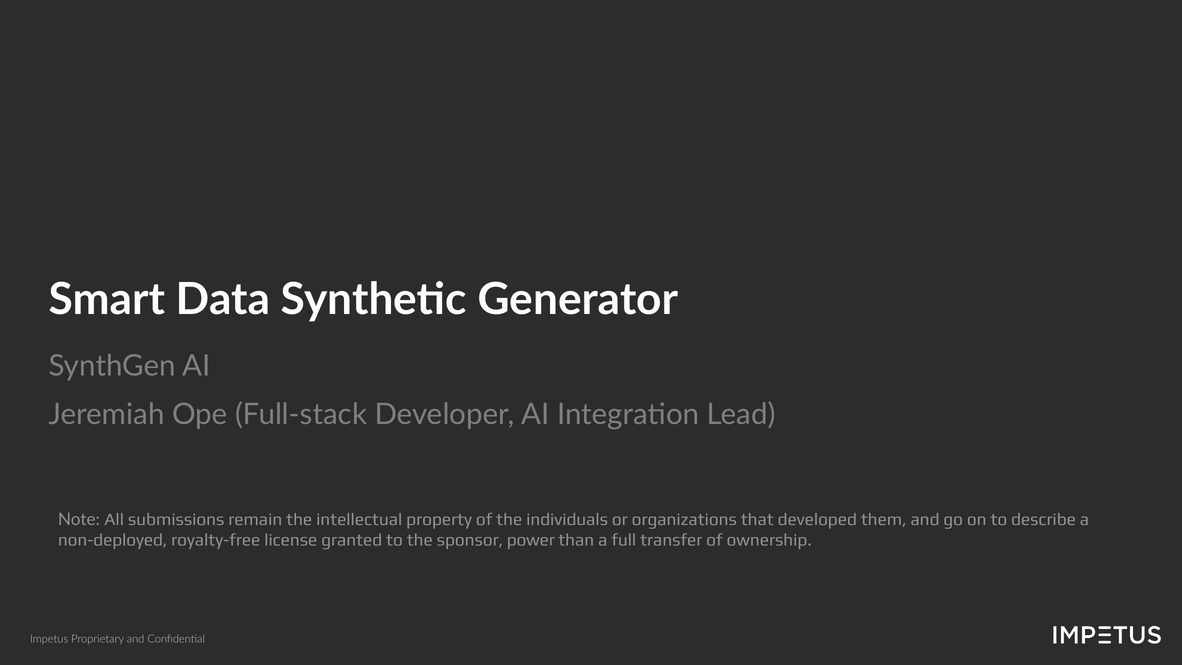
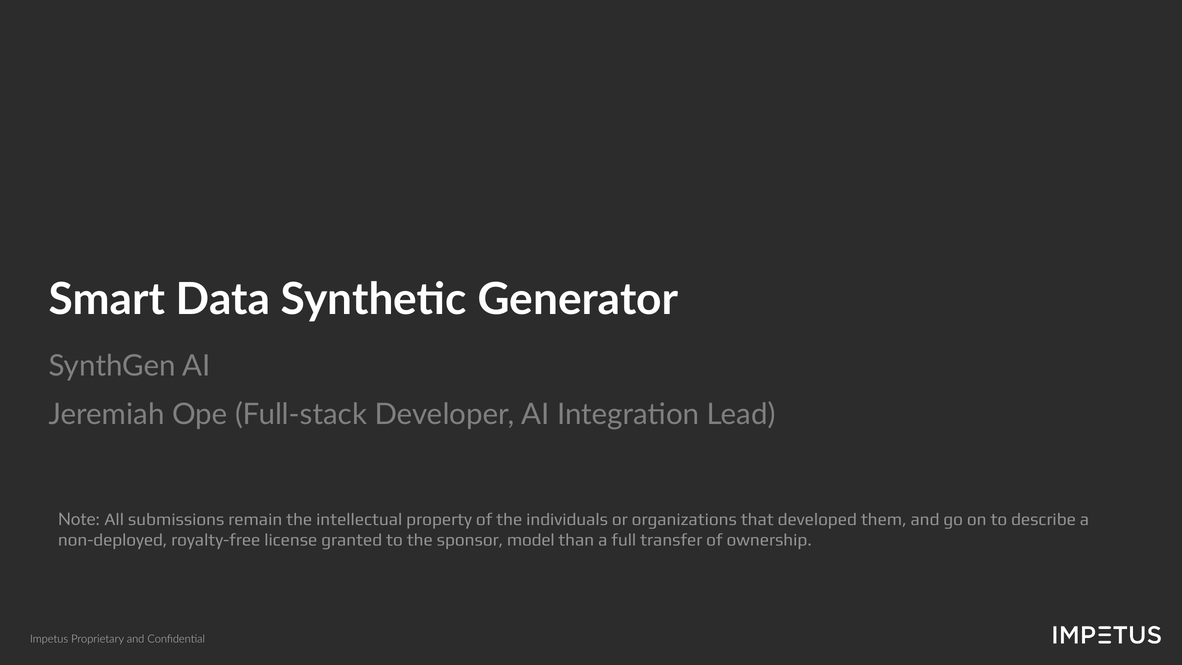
power: power -> model
